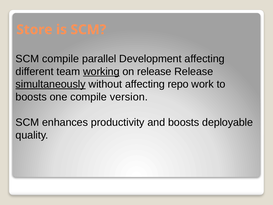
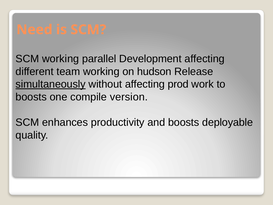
Store: Store -> Need
SCM compile: compile -> working
working at (101, 71) underline: present -> none
on release: release -> hudson
repo: repo -> prod
